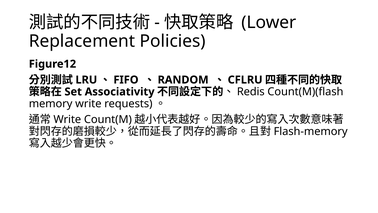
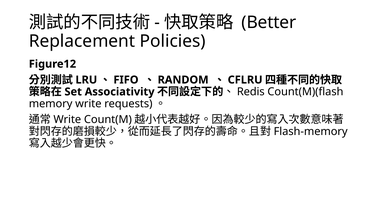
Lower: Lower -> Better
